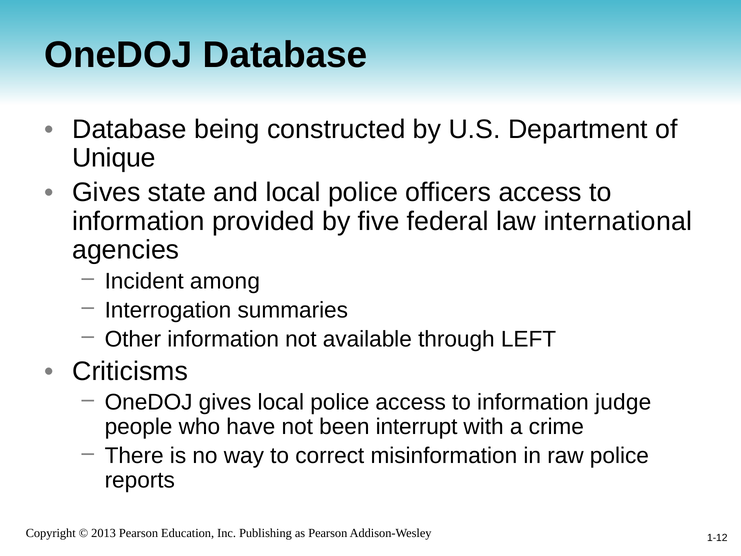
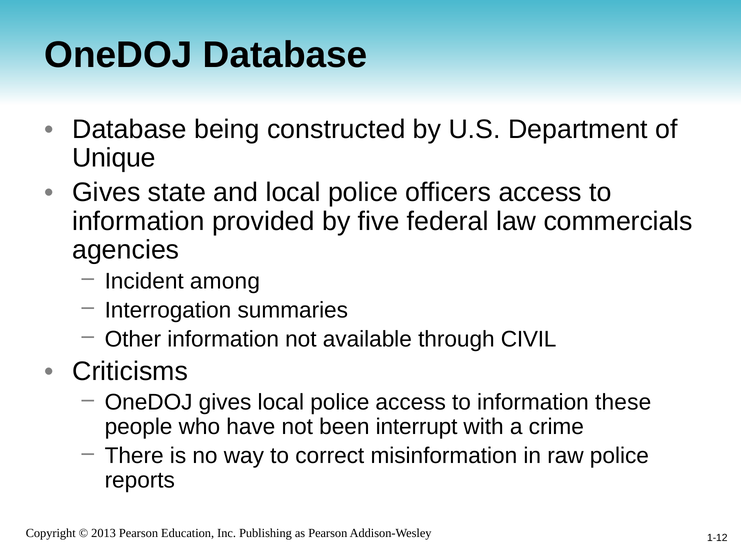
international: international -> commercials
LEFT: LEFT -> CIVIL
judge: judge -> these
